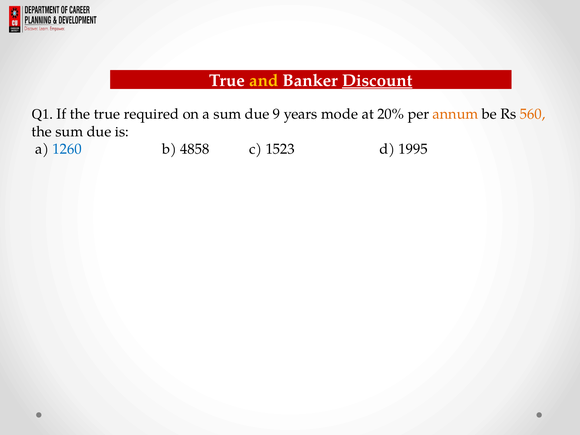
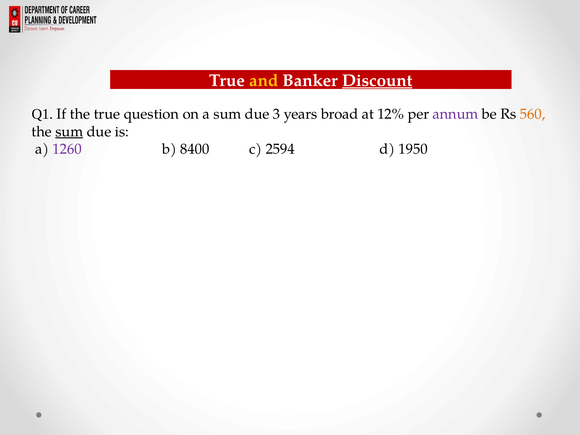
required: required -> question
9: 9 -> 3
mode: mode -> broad
20%: 20% -> 12%
annum colour: orange -> purple
sum at (69, 132) underline: none -> present
1260 colour: blue -> purple
4858: 4858 -> 8400
1523: 1523 -> 2594
1995: 1995 -> 1950
